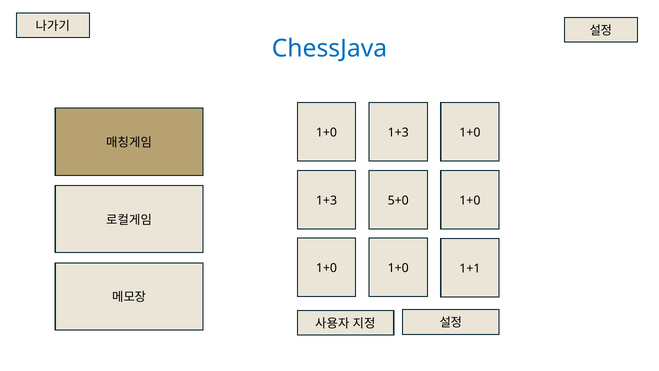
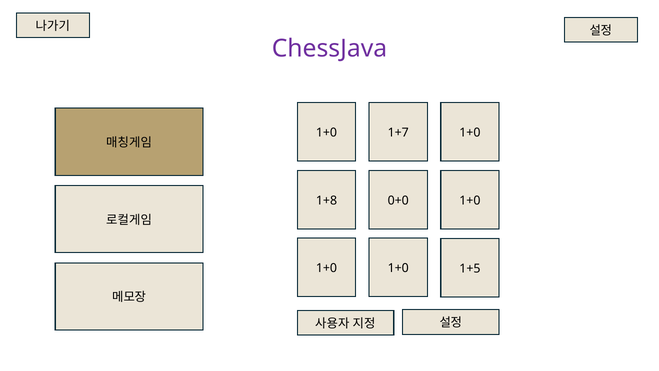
ChessJava colour: blue -> purple
1+3 at (398, 133): 1+3 -> 1+7
1+3 at (326, 201): 1+3 -> 1+8
5+0: 5+0 -> 0+0
1+1: 1+1 -> 1+5
